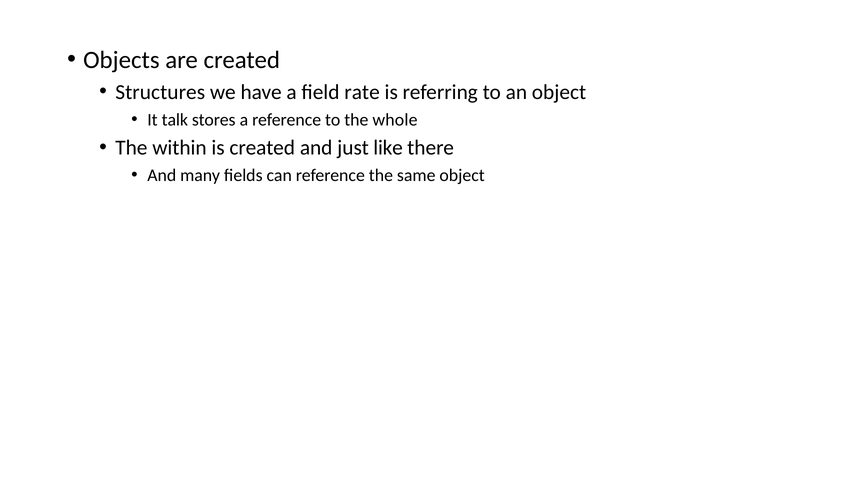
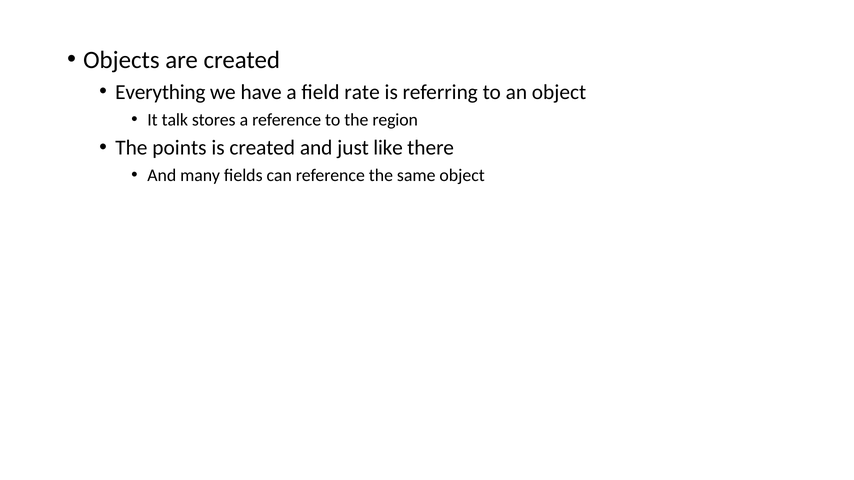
Structures: Structures -> Everything
whole: whole -> region
within: within -> points
